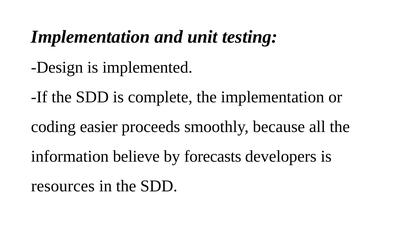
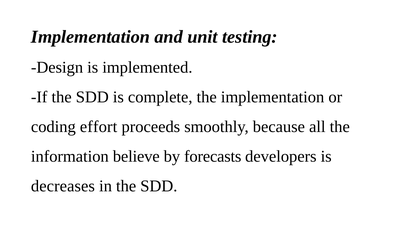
easier: easier -> effort
resources: resources -> decreases
